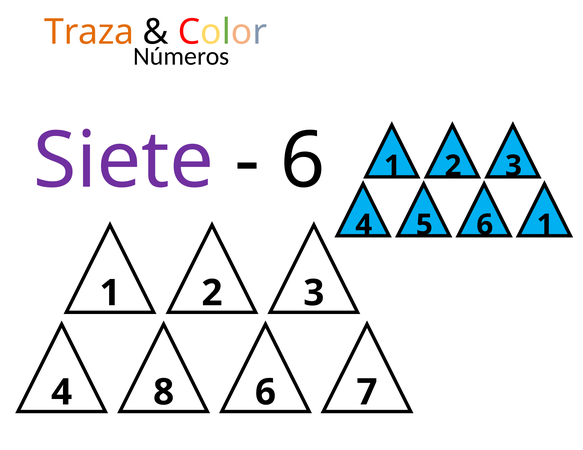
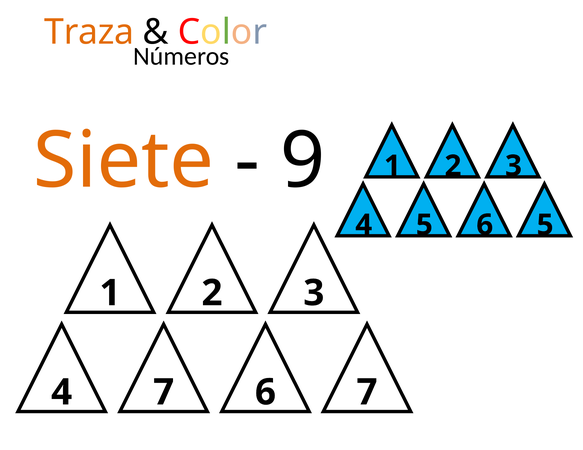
Siete colour: purple -> orange
6 at (303, 161): 6 -> 9
5 6 1: 1 -> 5
4 8: 8 -> 7
